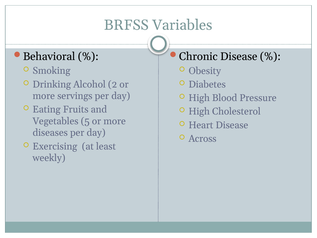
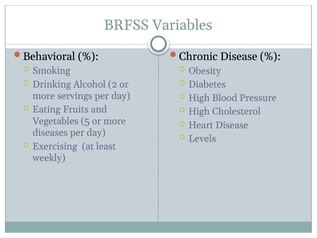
Across: Across -> Levels
